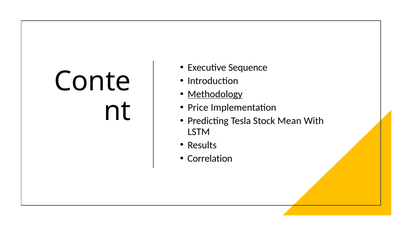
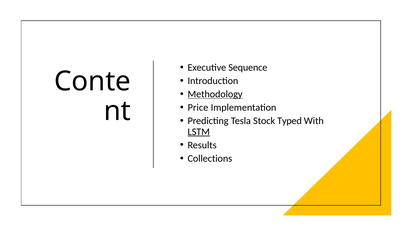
Mean: Mean -> Typed
LSTM underline: none -> present
Correlation: Correlation -> Collections
